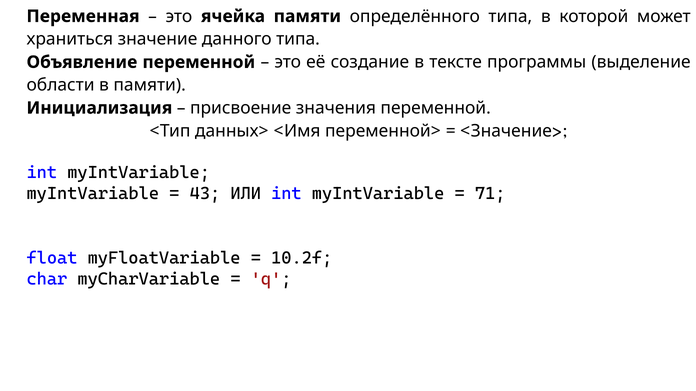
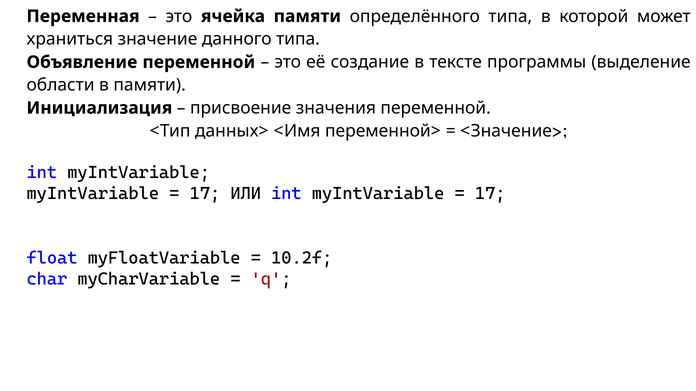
43 at (205, 194): 43 -> 17
71 at (490, 194): 71 -> 17
